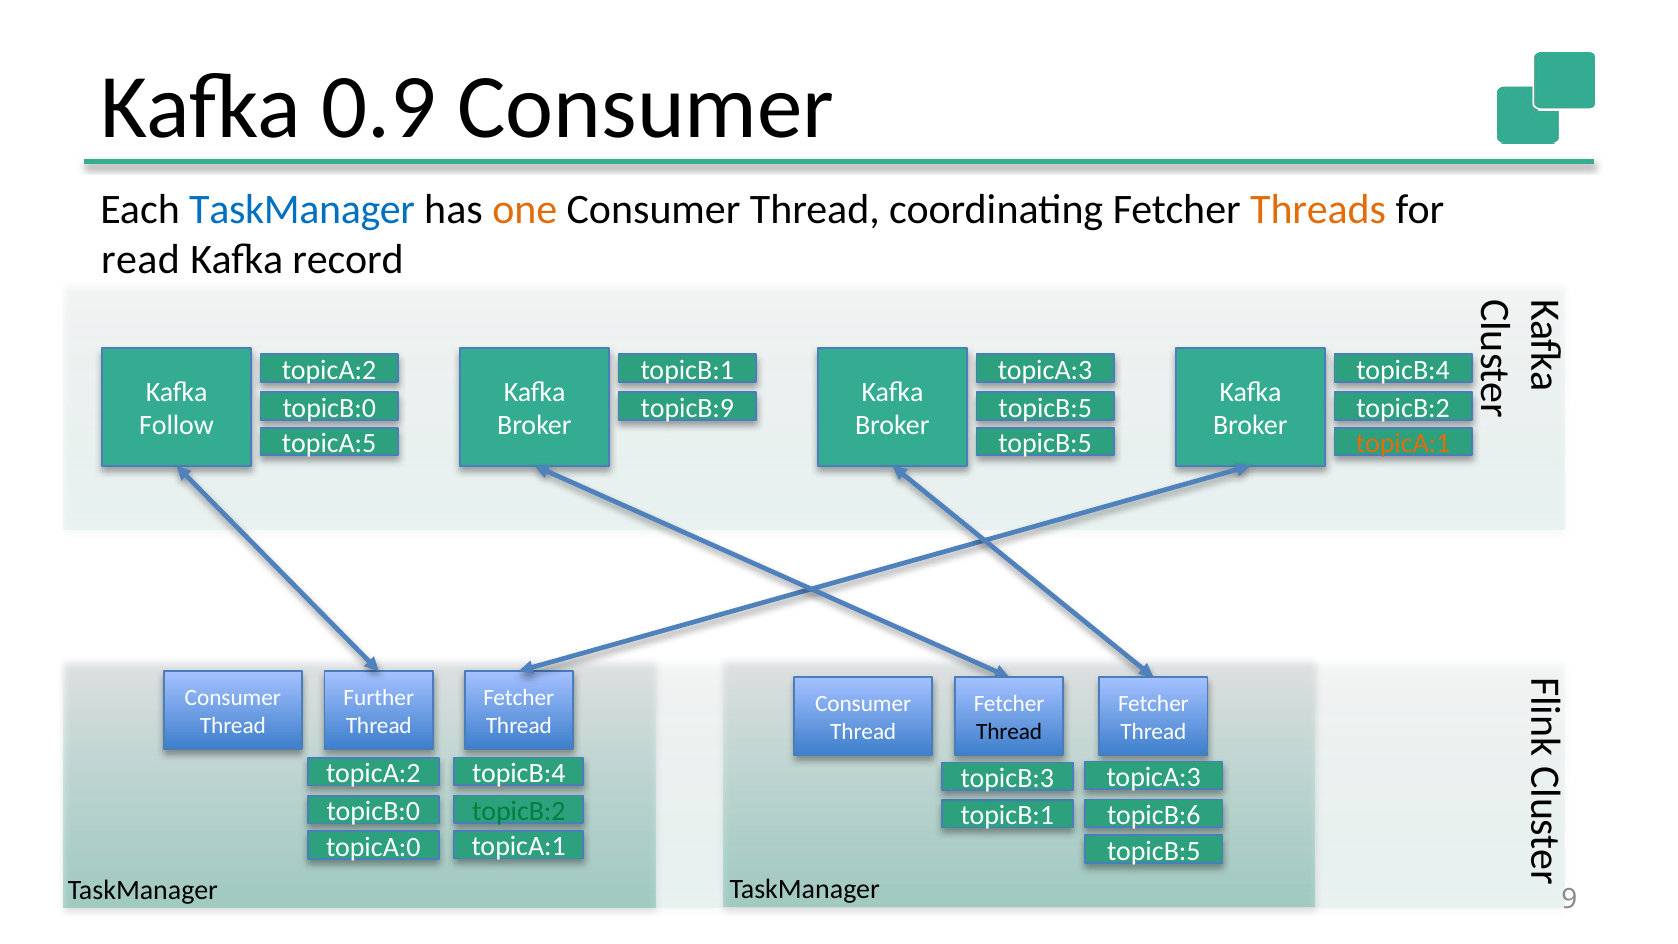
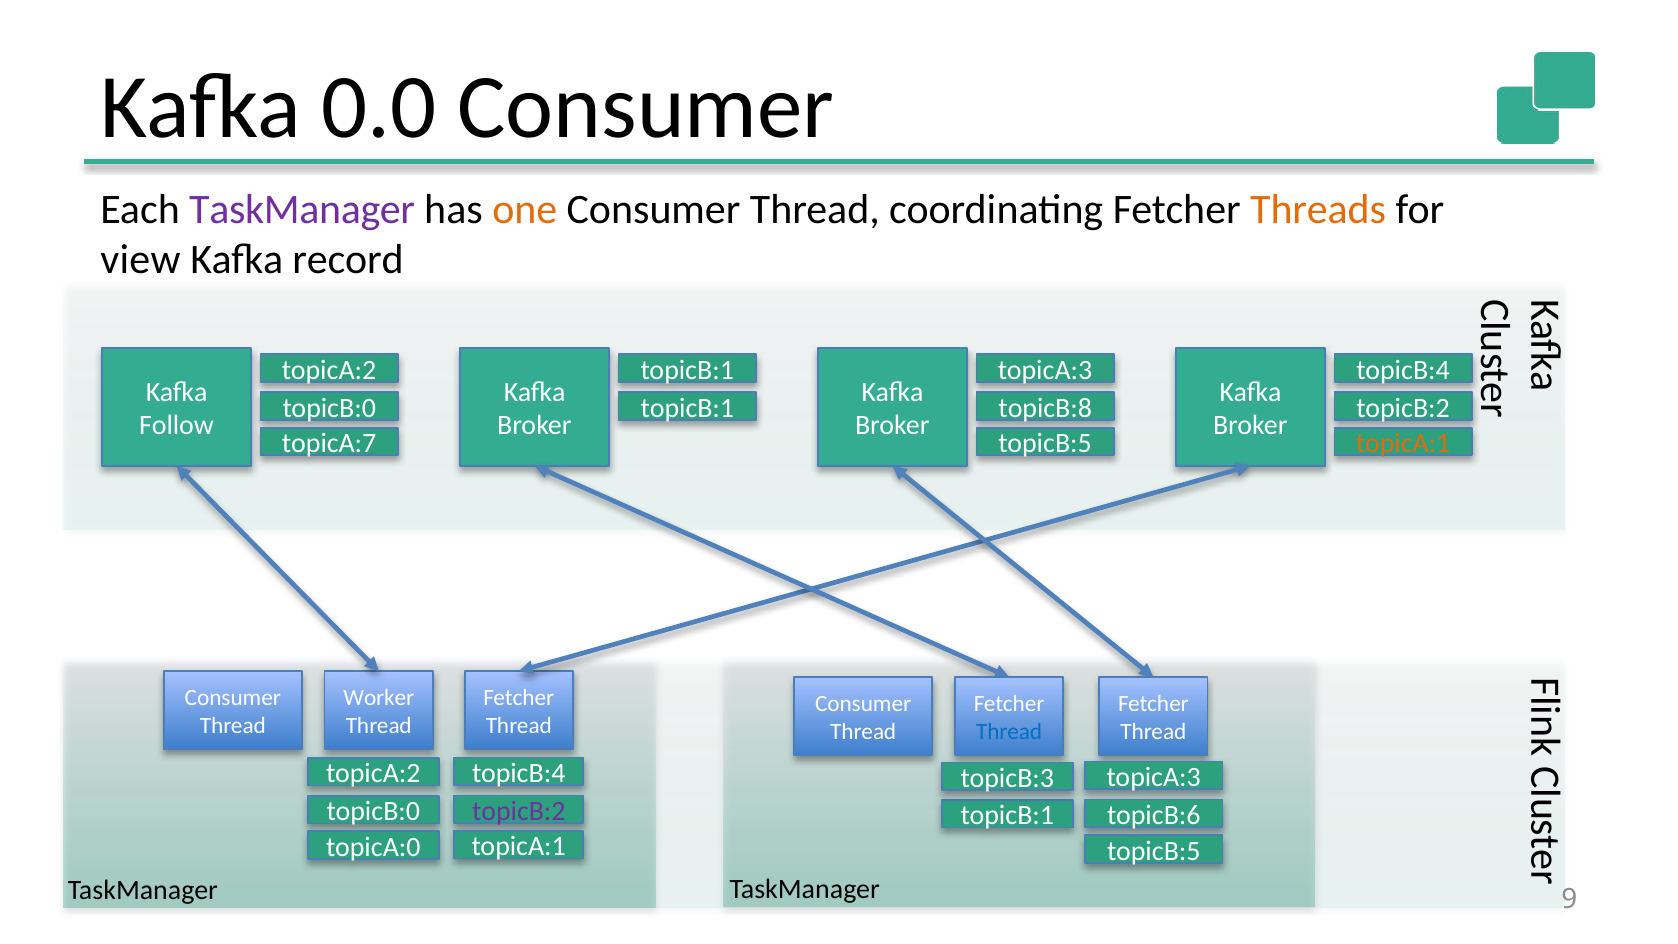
0.9: 0.9 -> 0.0
TaskManager at (302, 210) colour: blue -> purple
read: read -> view
topicB:9 at (687, 408): topicB:9 -> topicB:1
topicB:5 at (1045, 408): topicB:5 -> topicB:8
topicA:5: topicA:5 -> topicA:7
Further: Further -> Worker
Thread at (1009, 732) colour: black -> blue
topicB:2 at (519, 811) colour: green -> purple
